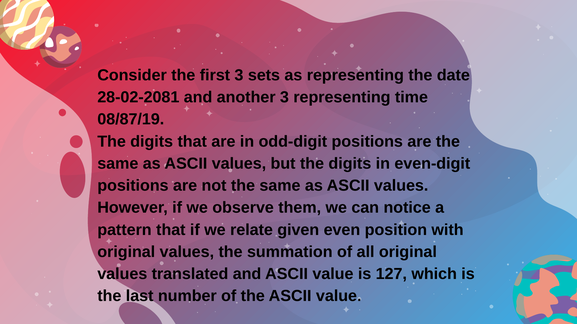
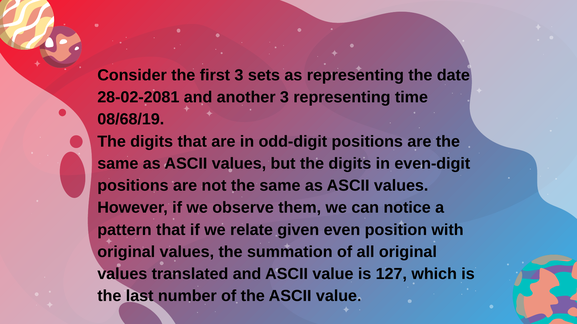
08/87/19: 08/87/19 -> 08/68/19
